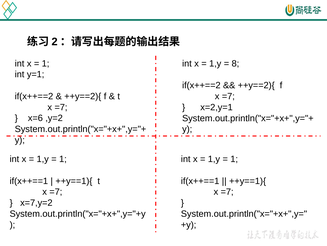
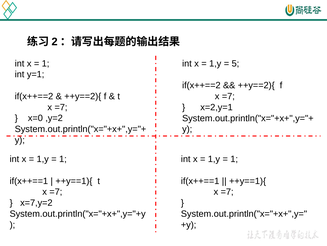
8: 8 -> 5
x=6: x=6 -> x=0
